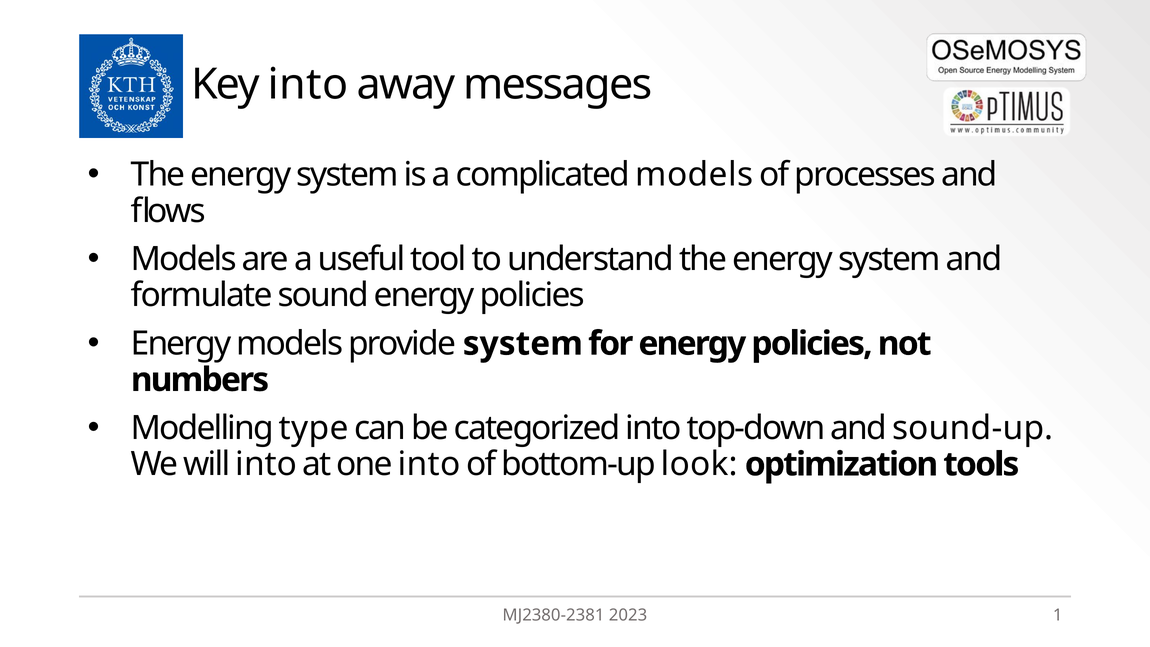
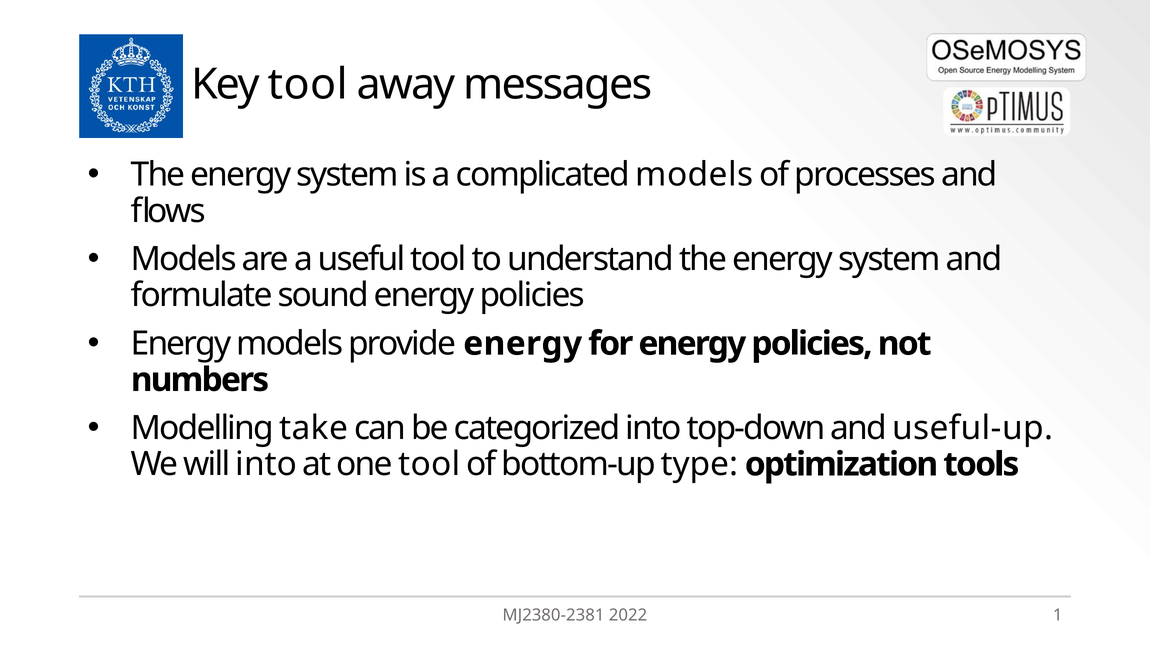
Key into: into -> tool
provide system: system -> energy
type: type -> take
sound-up: sound-up -> useful-up
one into: into -> tool
look: look -> type
2023: 2023 -> 2022
